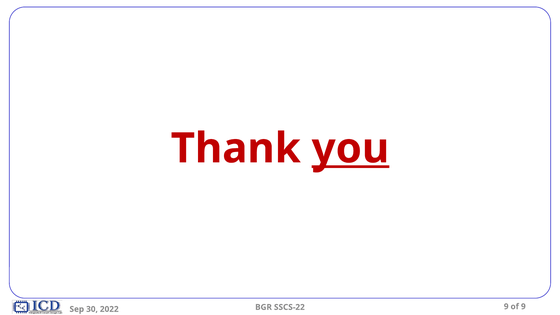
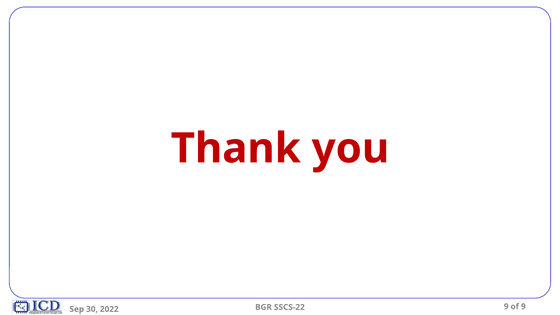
you underline: present -> none
